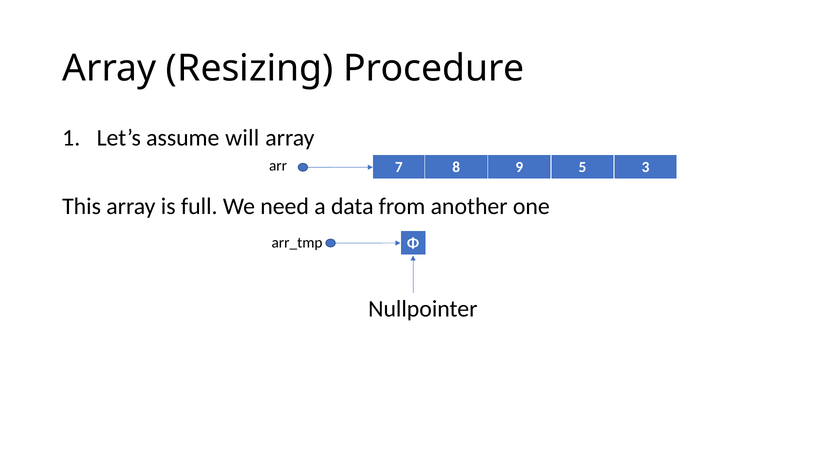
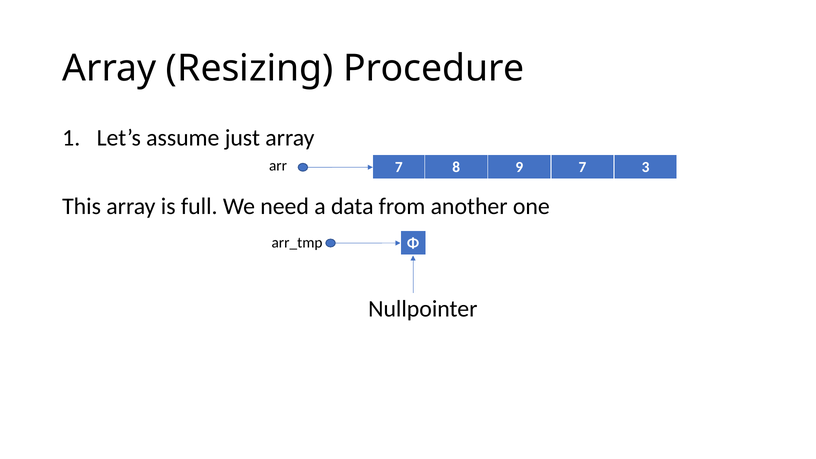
will: will -> just
9 5: 5 -> 7
